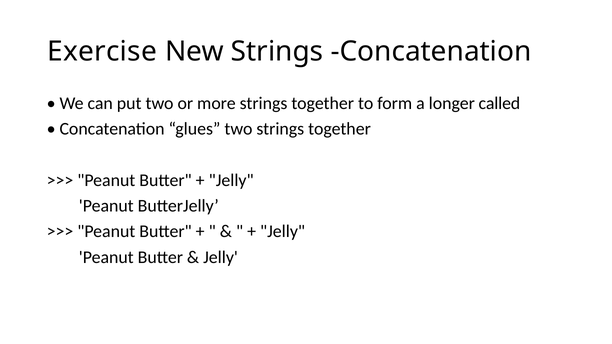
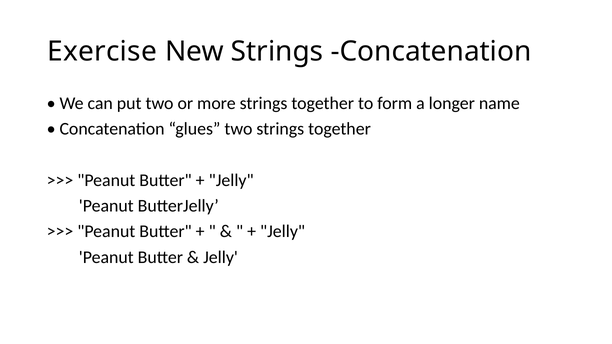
called: called -> name
